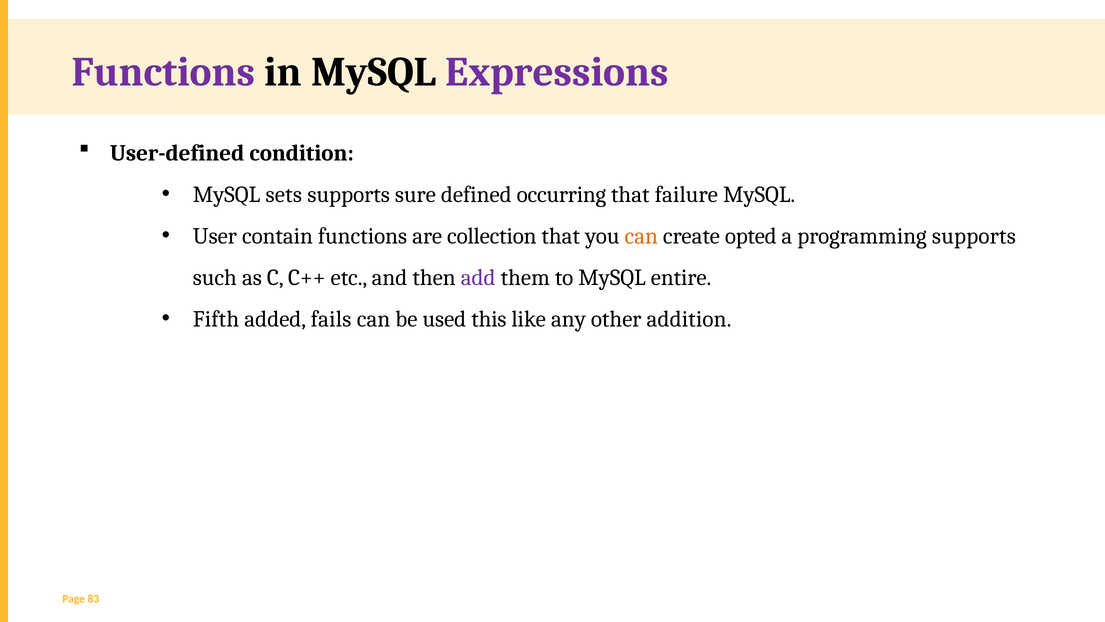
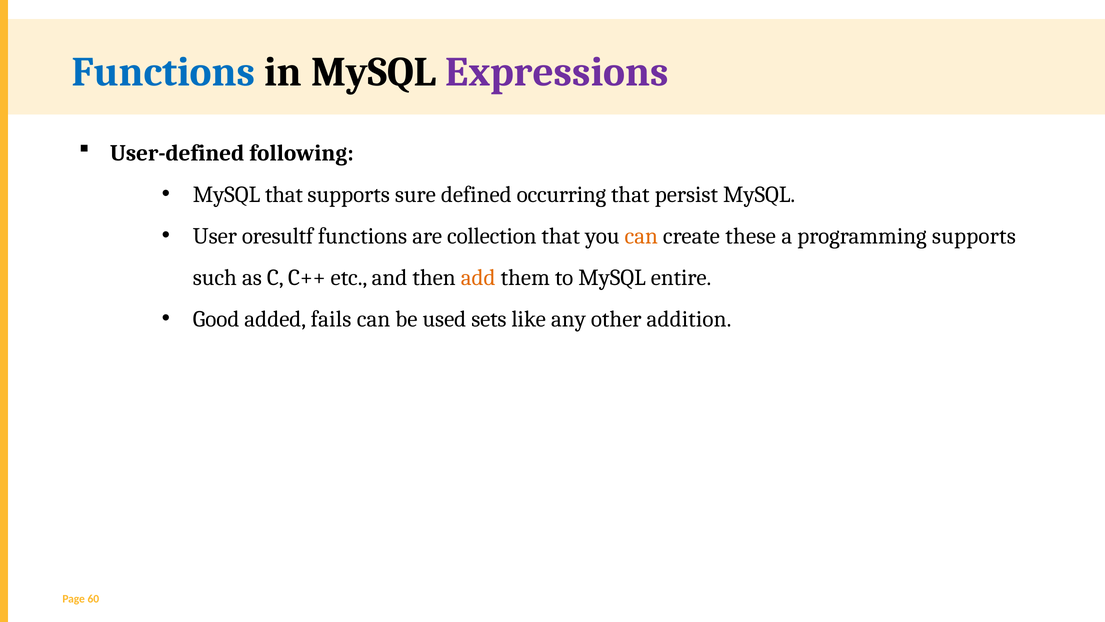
Functions at (163, 72) colour: purple -> blue
condition: condition -> following
MySQL sets: sets -> that
failure: failure -> persist
contain: contain -> oresultf
opted: opted -> these
add colour: purple -> orange
Fifth: Fifth -> Good
this: this -> sets
83: 83 -> 60
